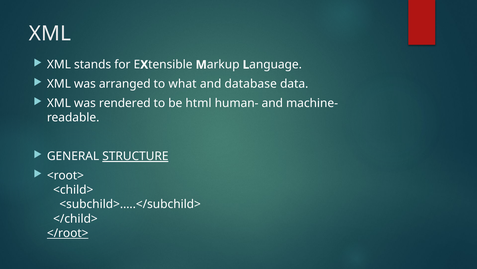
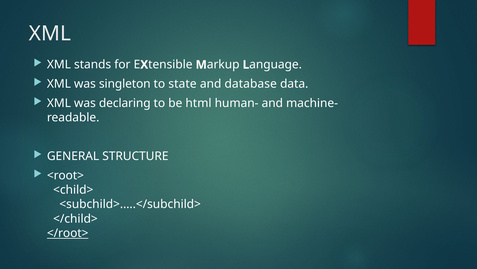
arranged: arranged -> singleton
what: what -> state
rendered: rendered -> declaring
STRUCTURE underline: present -> none
